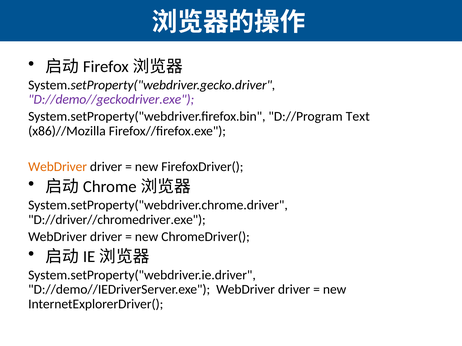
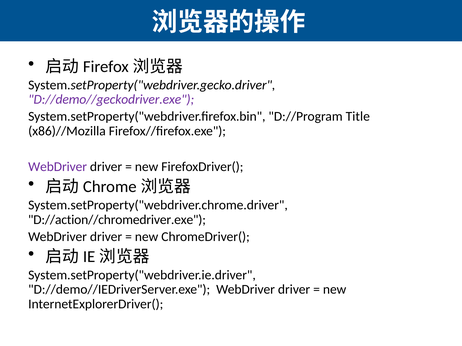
Text: Text -> Title
WebDriver at (58, 167) colour: orange -> purple
D://driver//chromedriver.exe: D://driver//chromedriver.exe -> D://action//chromedriver.exe
